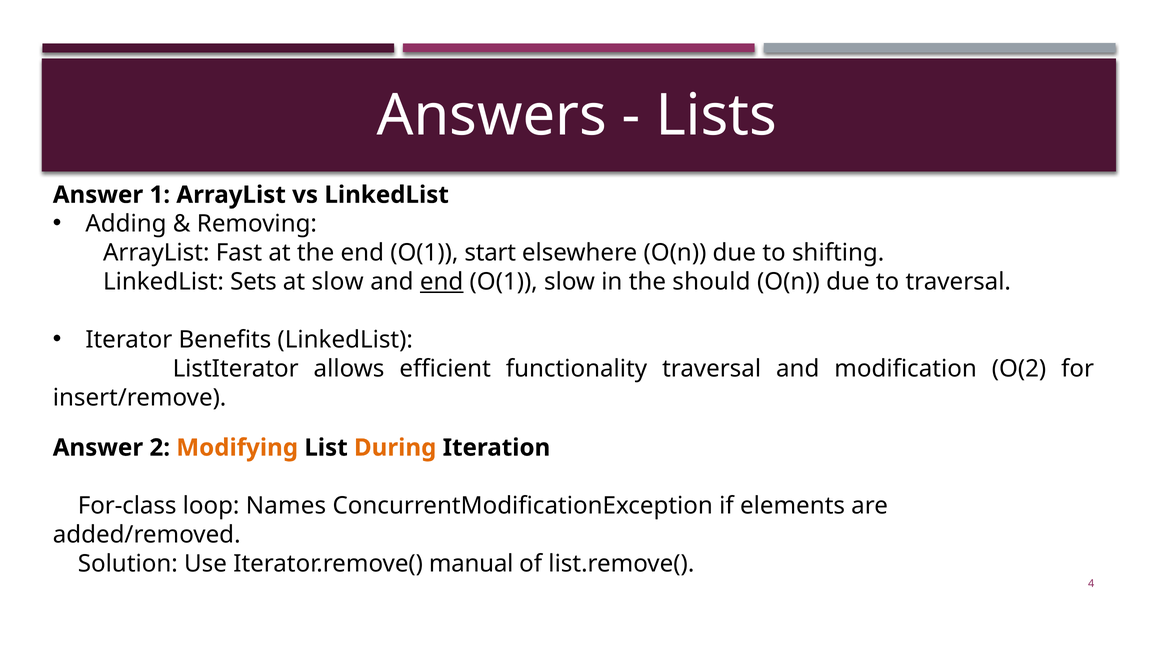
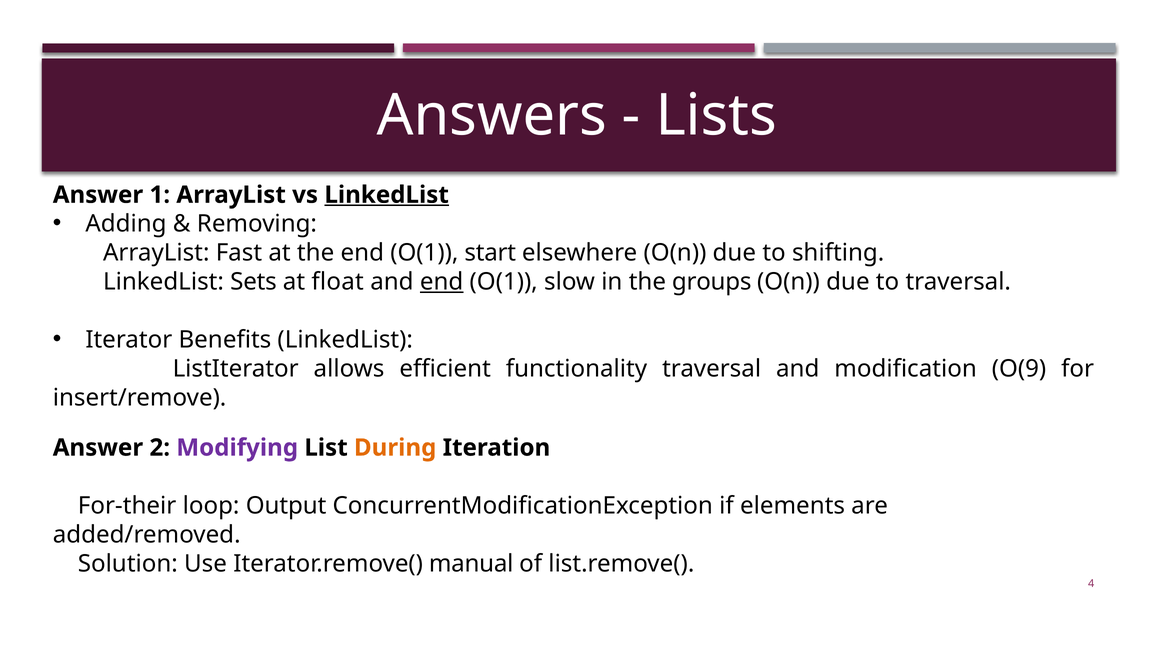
LinkedList at (387, 195) underline: none -> present
at slow: slow -> float
should: should -> groups
O(2: O(2 -> O(9
Modifying colour: orange -> purple
For-class: For-class -> For-their
Names: Names -> Output
